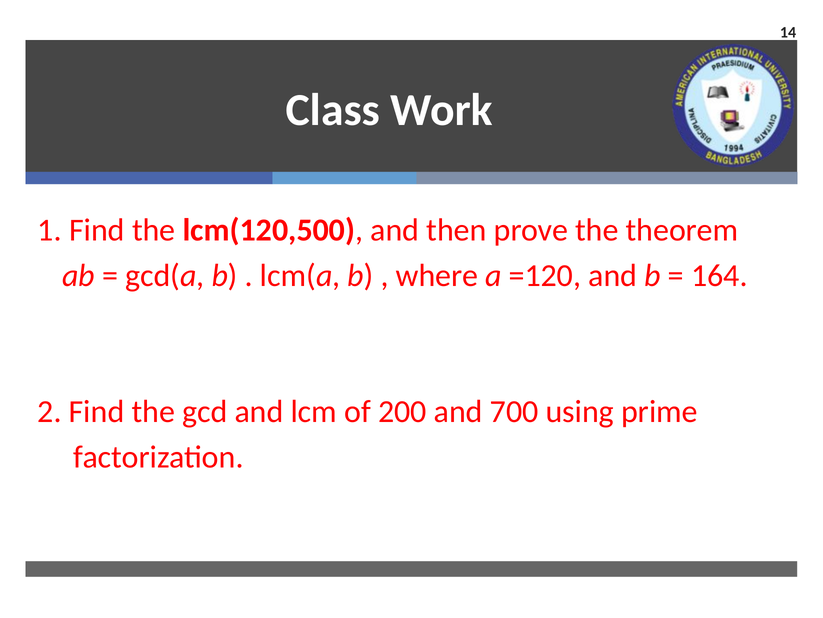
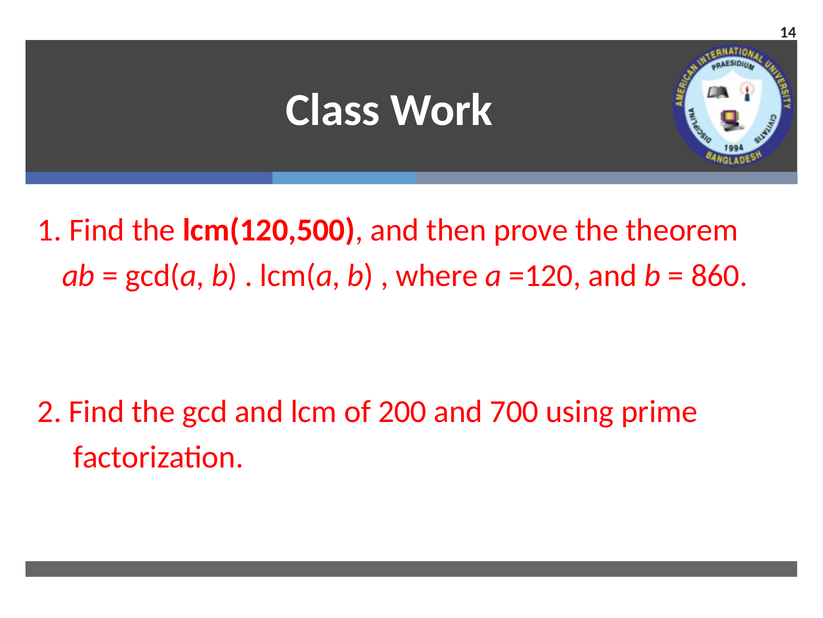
164: 164 -> 860
